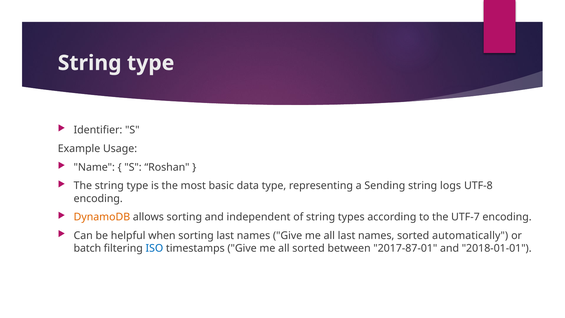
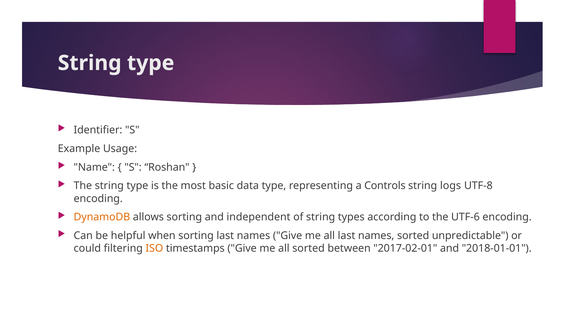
Sending: Sending -> Controls
UTF-7: UTF-7 -> UTF-6
automatically: automatically -> unpredictable
batch: batch -> could
ISO colour: blue -> orange
2017-87-01: 2017-87-01 -> 2017-02-01
